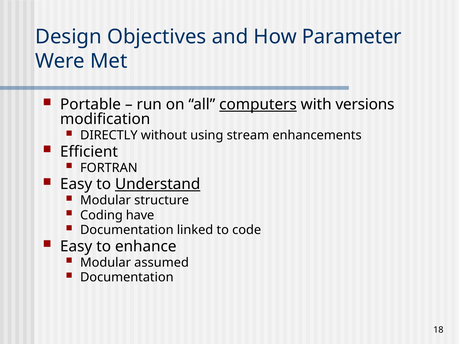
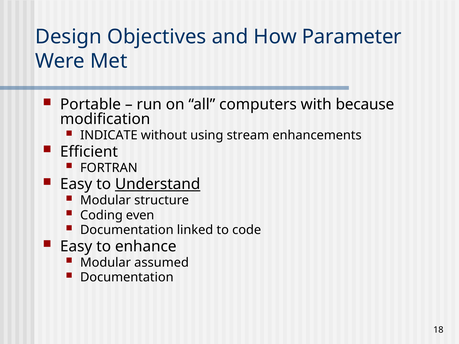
computers underline: present -> none
versions: versions -> because
DIRECTLY: DIRECTLY -> INDICATE
have: have -> even
